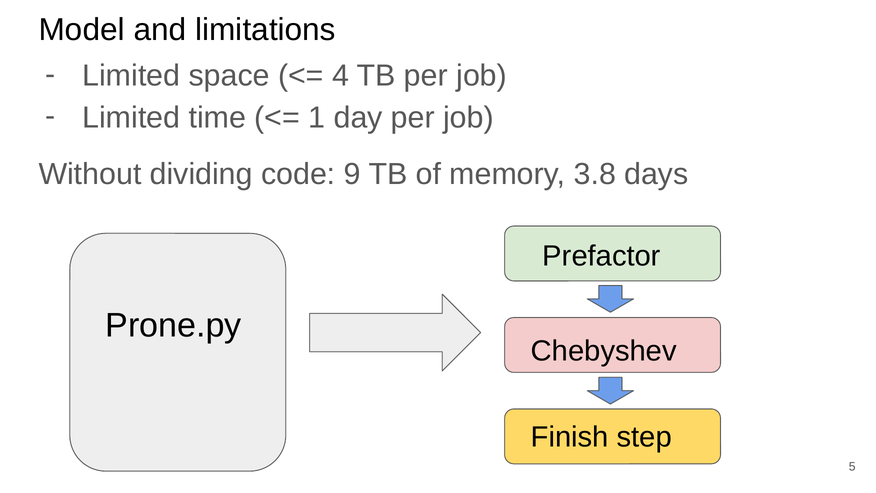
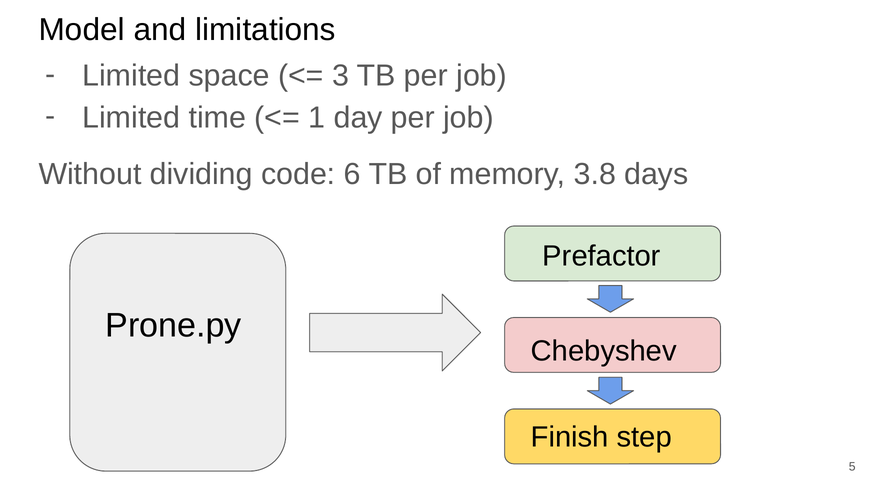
4: 4 -> 3
9: 9 -> 6
